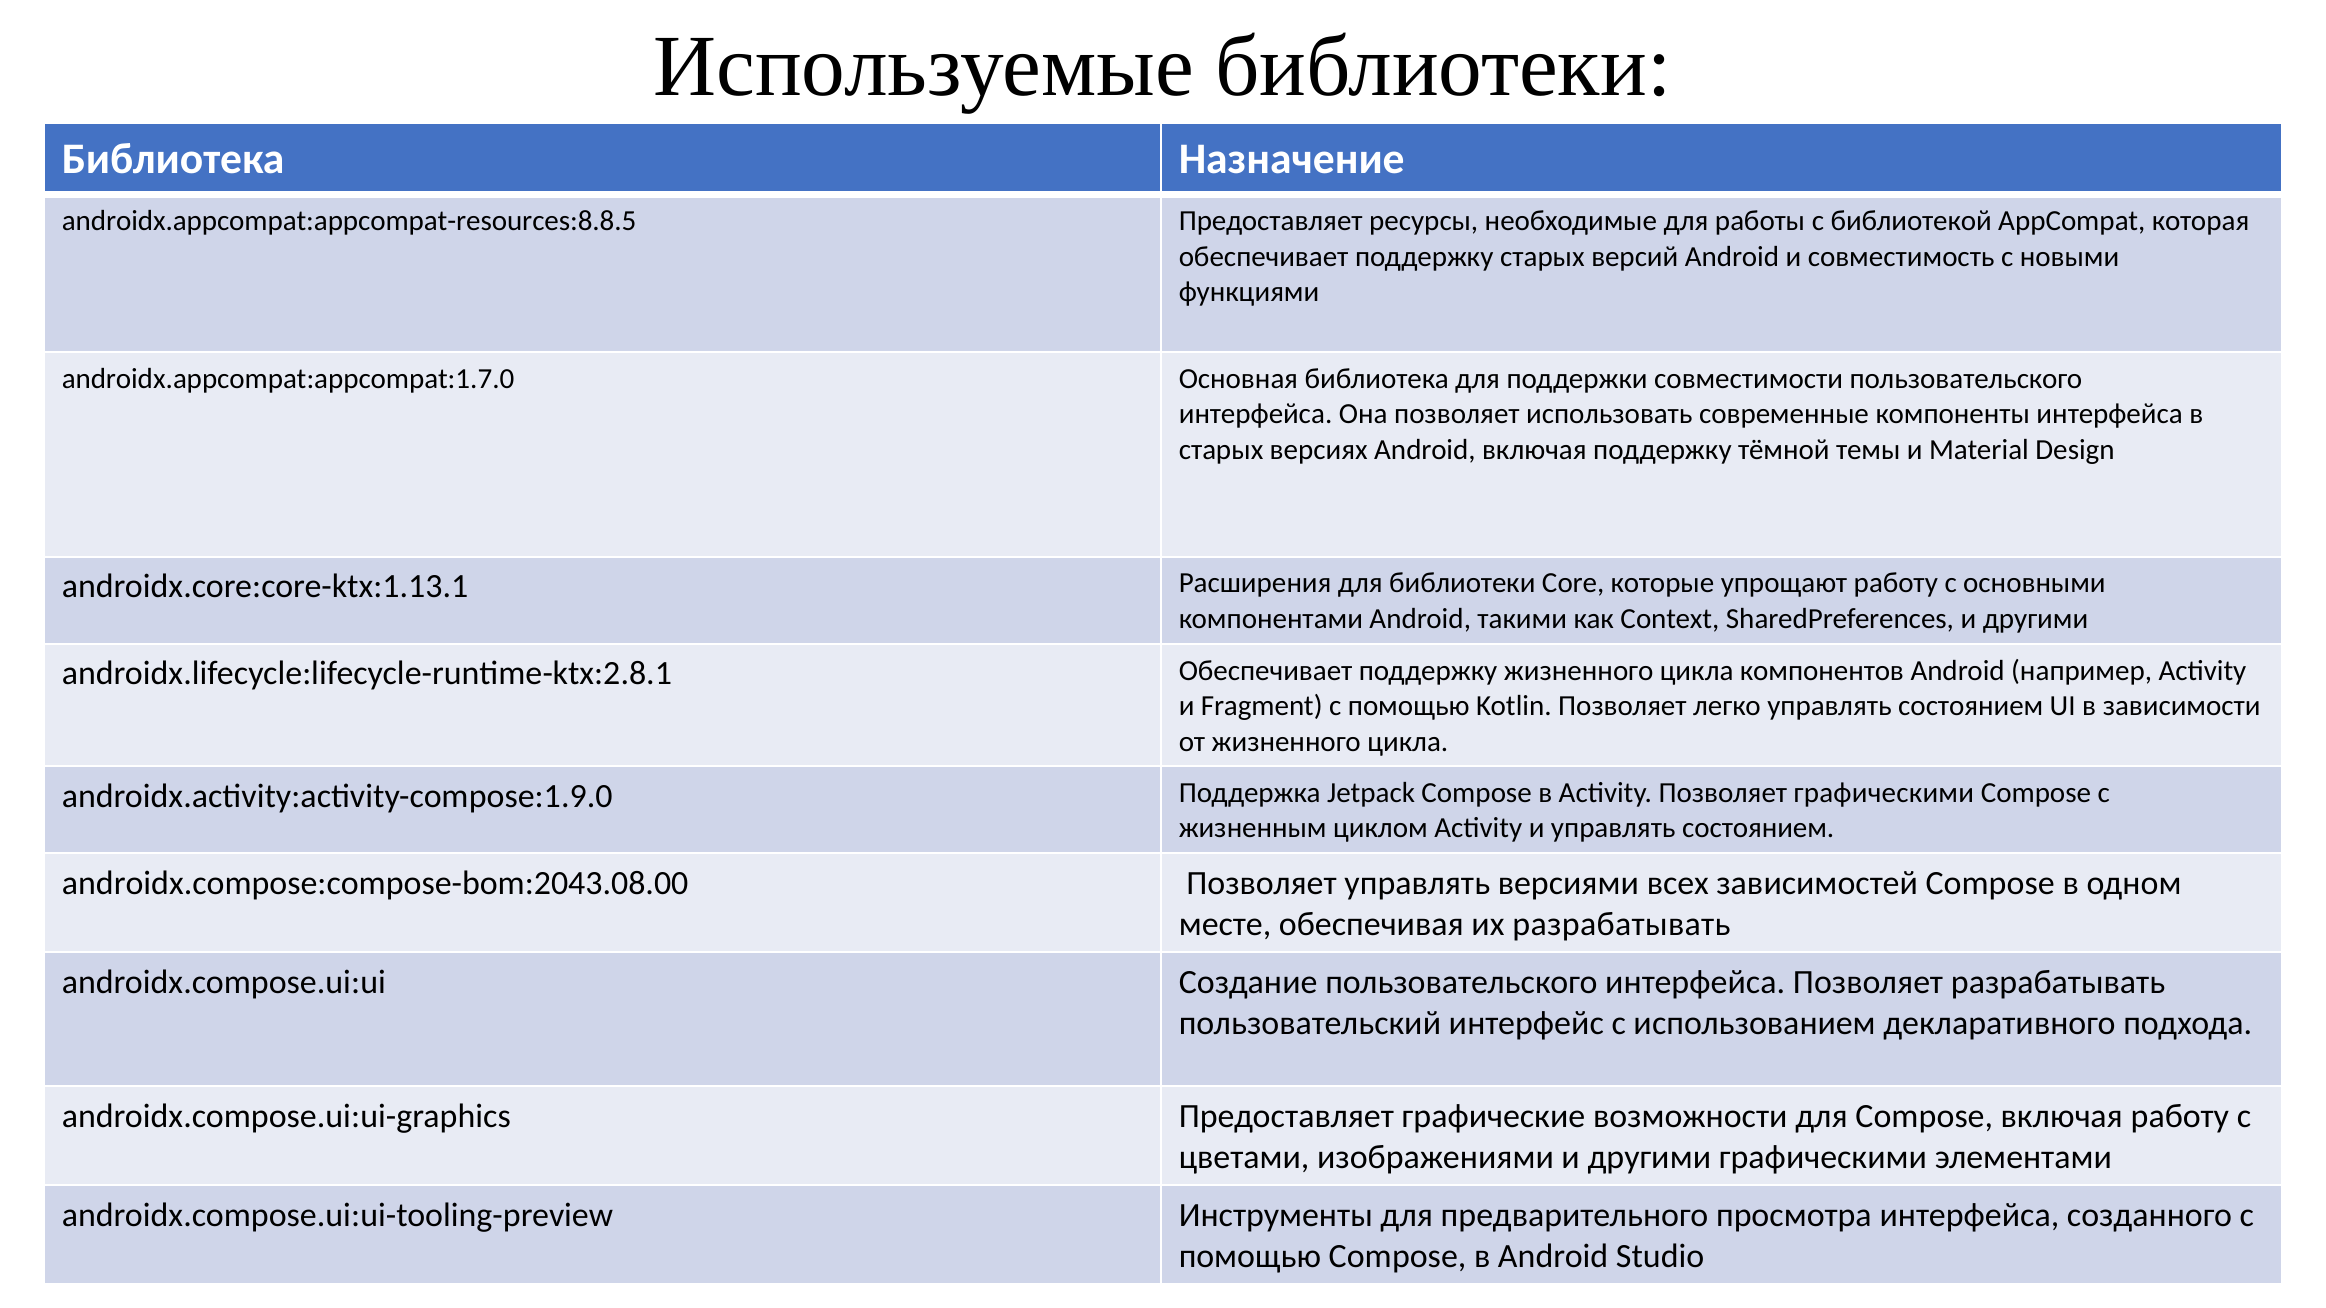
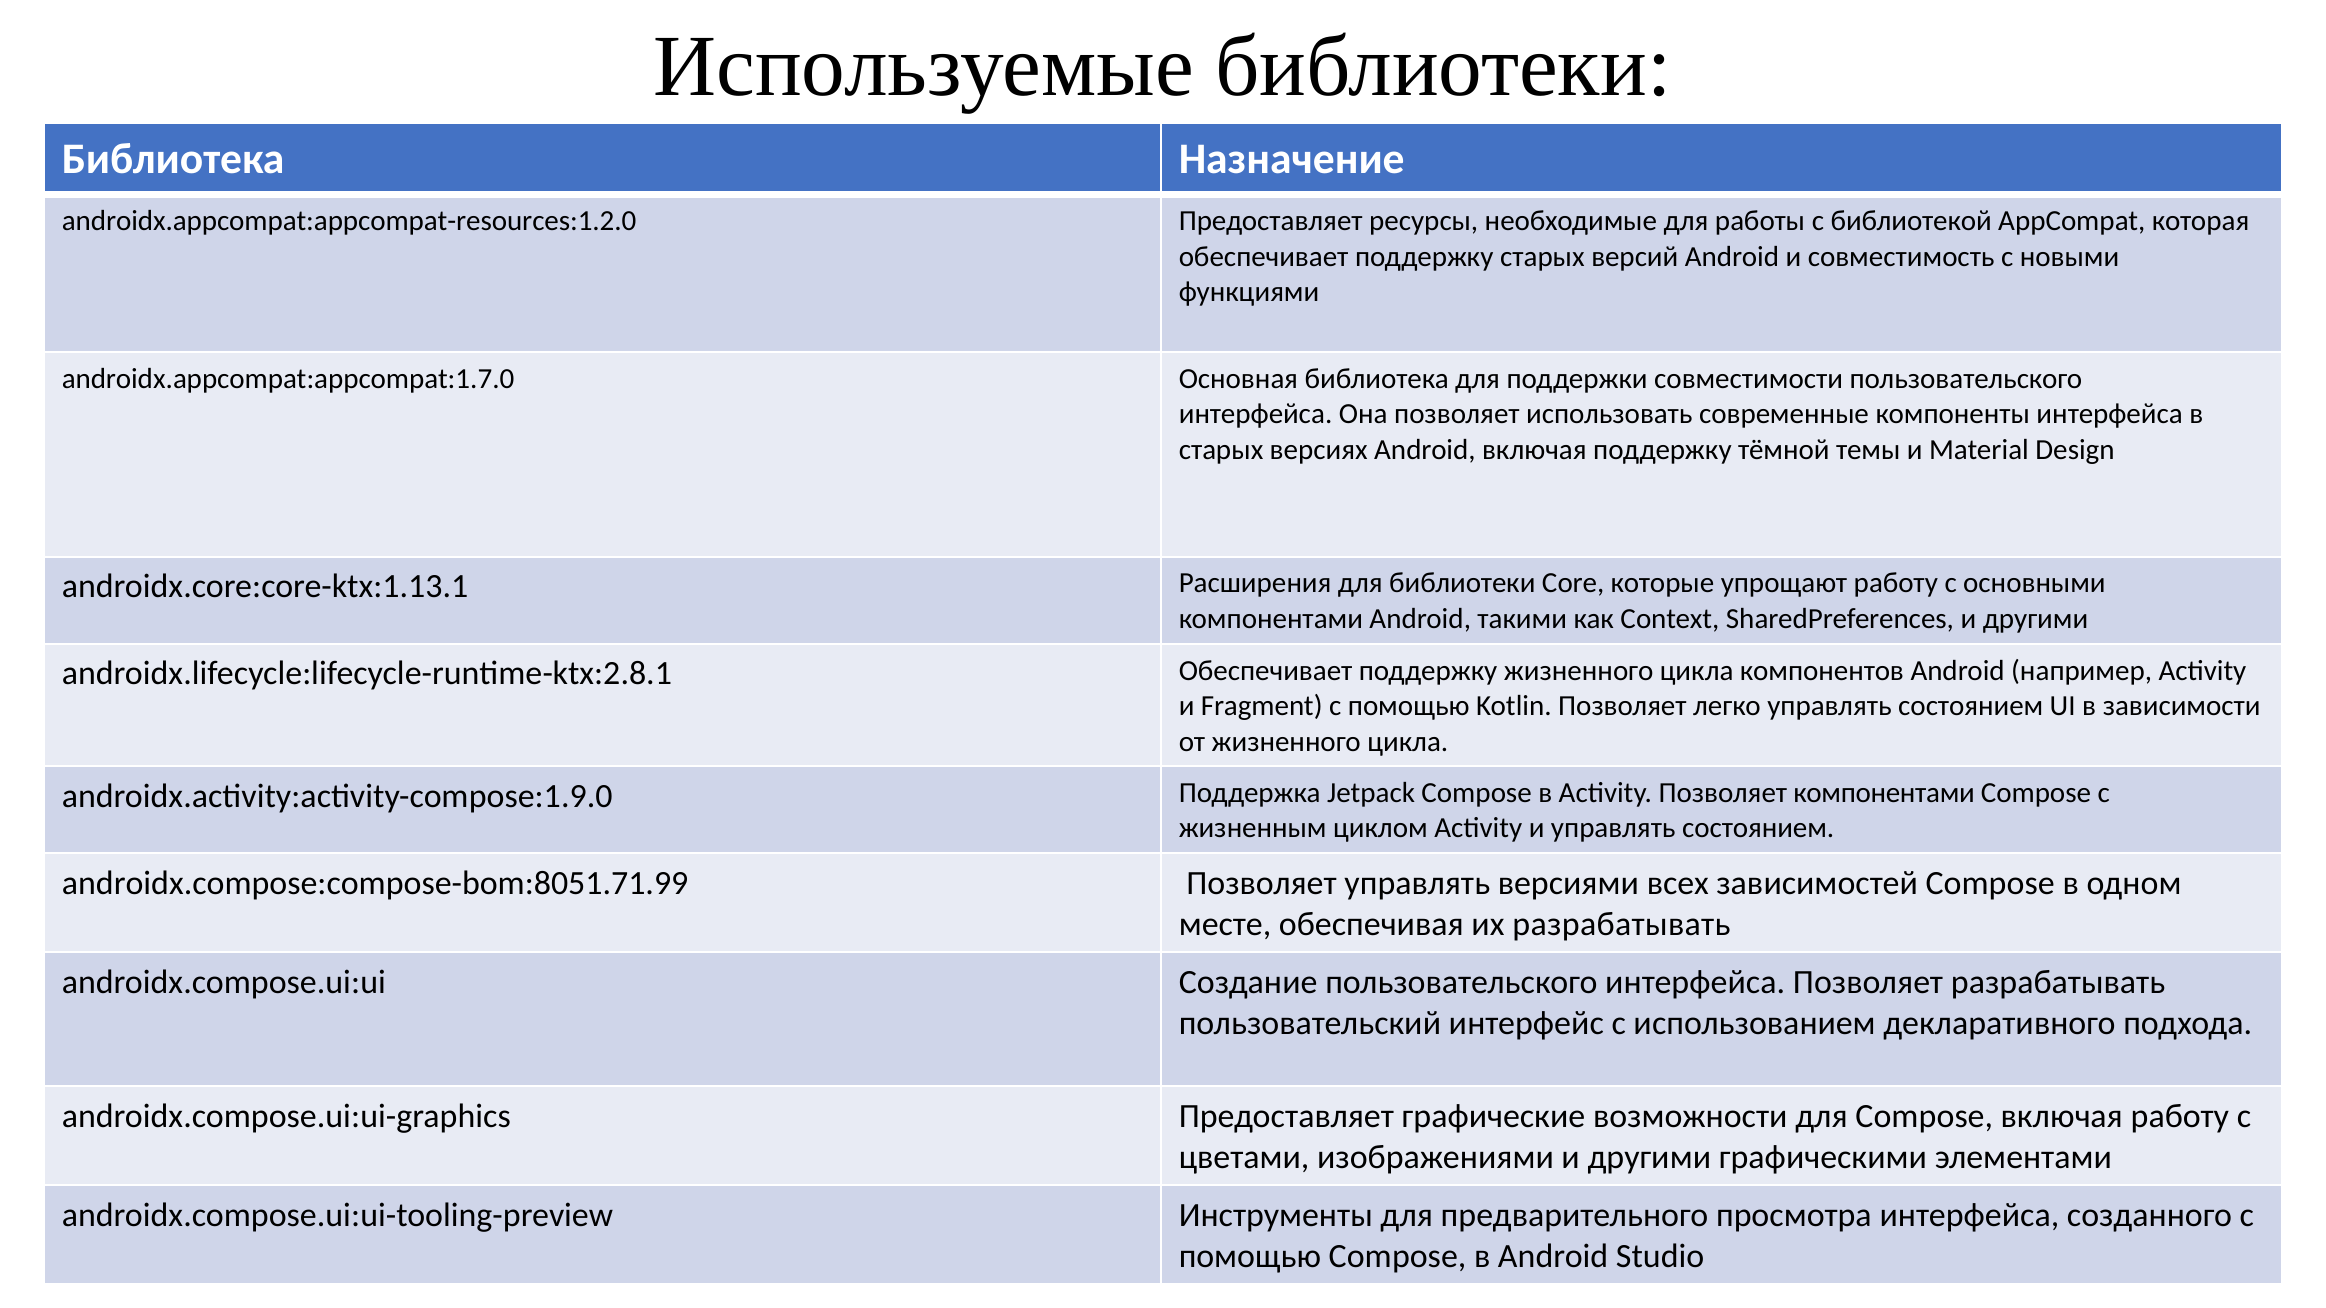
androidx.appcompat:appcompat-resources:8.8.5: androidx.appcompat:appcompat-resources:8.8.5 -> androidx.appcompat:appcompat-resources:1.2.0
Позволяет графическими: графическими -> компонентами
androidx.compose:compose-bom:2043.08.00: androidx.compose:compose-bom:2043.08.00 -> androidx.compose:compose-bom:8051.71.99
